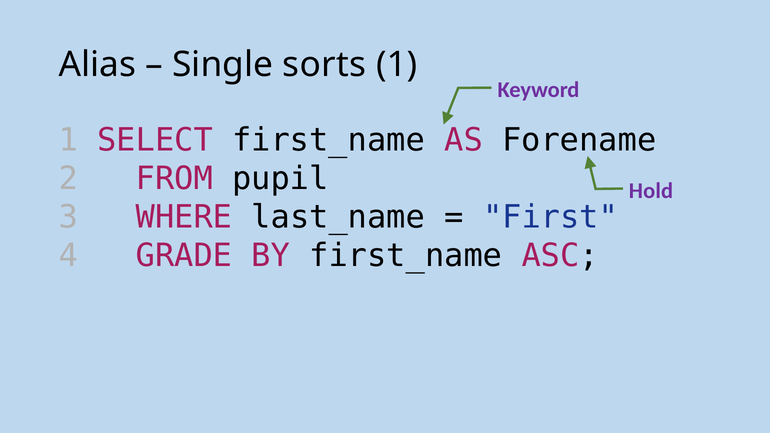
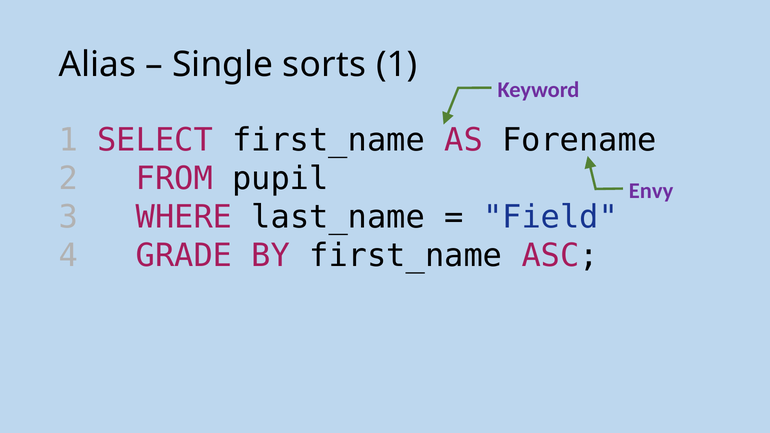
Hold: Hold -> Envy
First: First -> Field
